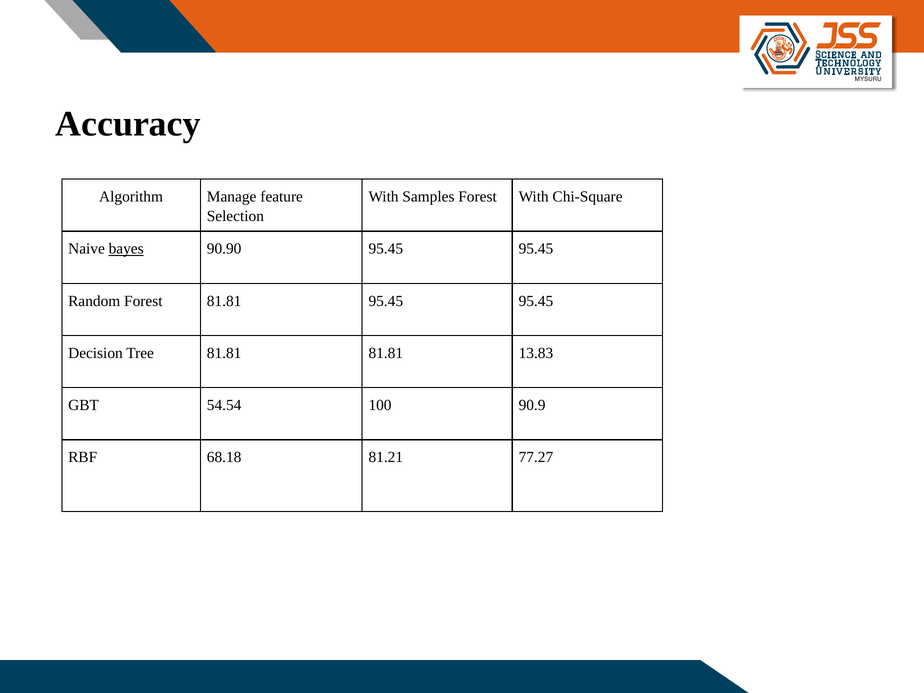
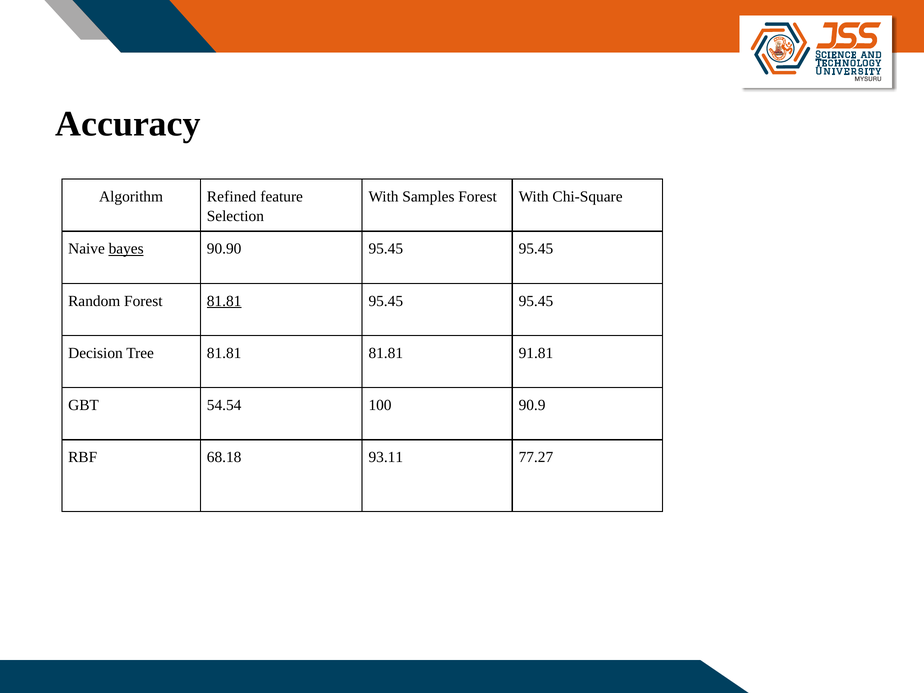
Manage: Manage -> Refined
81.81 at (224, 301) underline: none -> present
13.83: 13.83 -> 91.81
81.21: 81.21 -> 93.11
